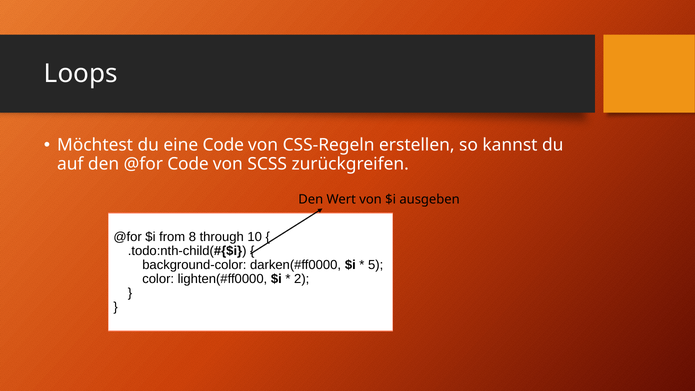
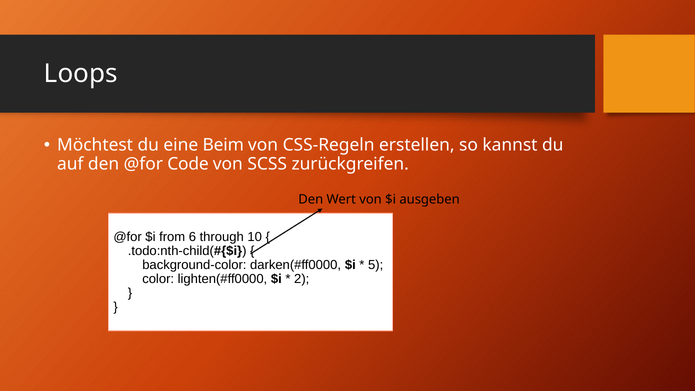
eine Code: Code -> Beim
8: 8 -> 6
